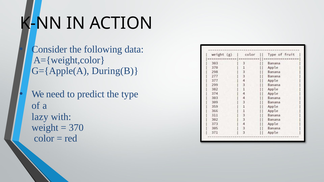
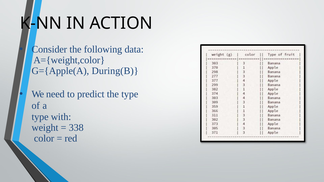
lazy at (40, 117): lazy -> type
370: 370 -> 338
